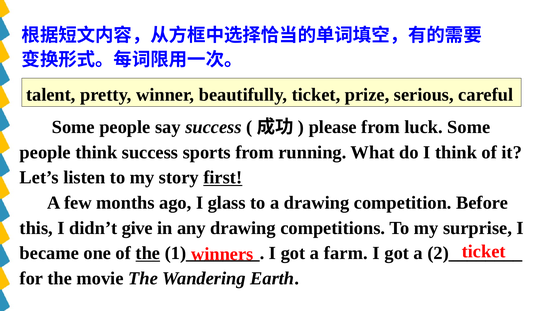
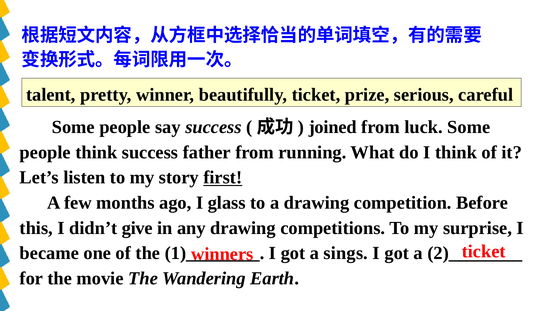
please: please -> joined
sports: sports -> father
the at (148, 253) underline: present -> none
farm: farm -> sings
